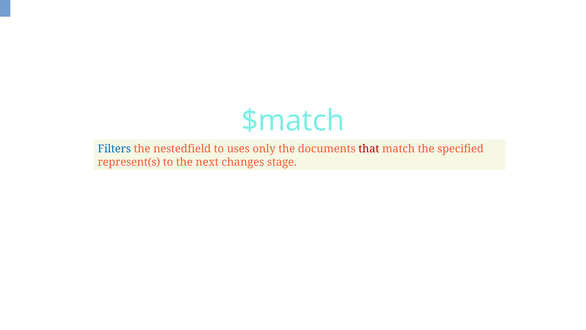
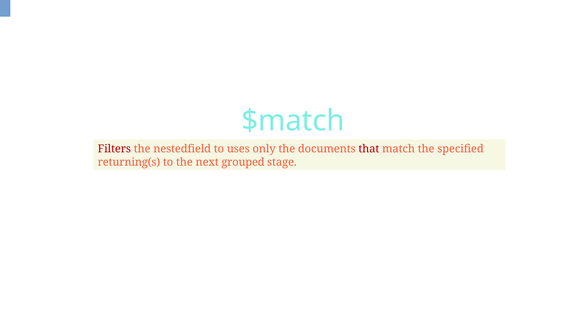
Filters colour: blue -> red
represent(s: represent(s -> returning(s
changes: changes -> grouped
